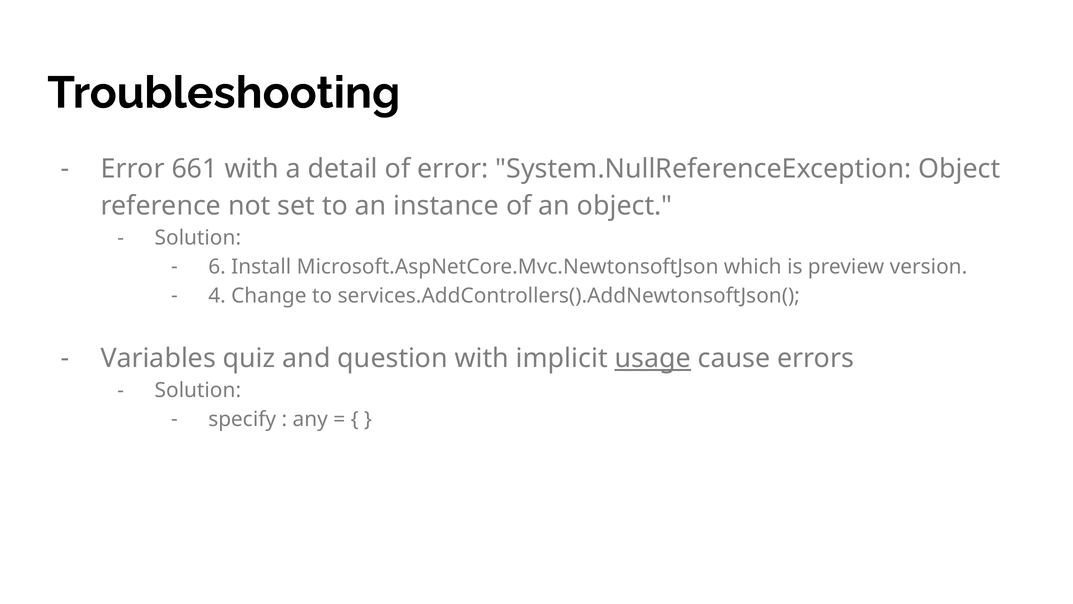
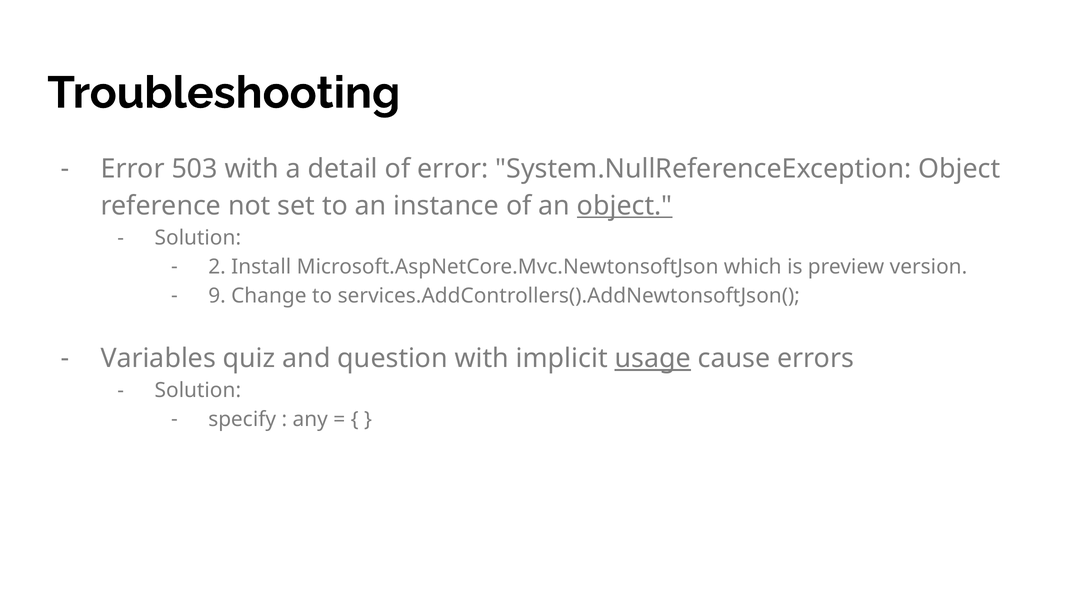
661: 661 -> 503
object at (625, 206) underline: none -> present
6: 6 -> 2
4: 4 -> 9
